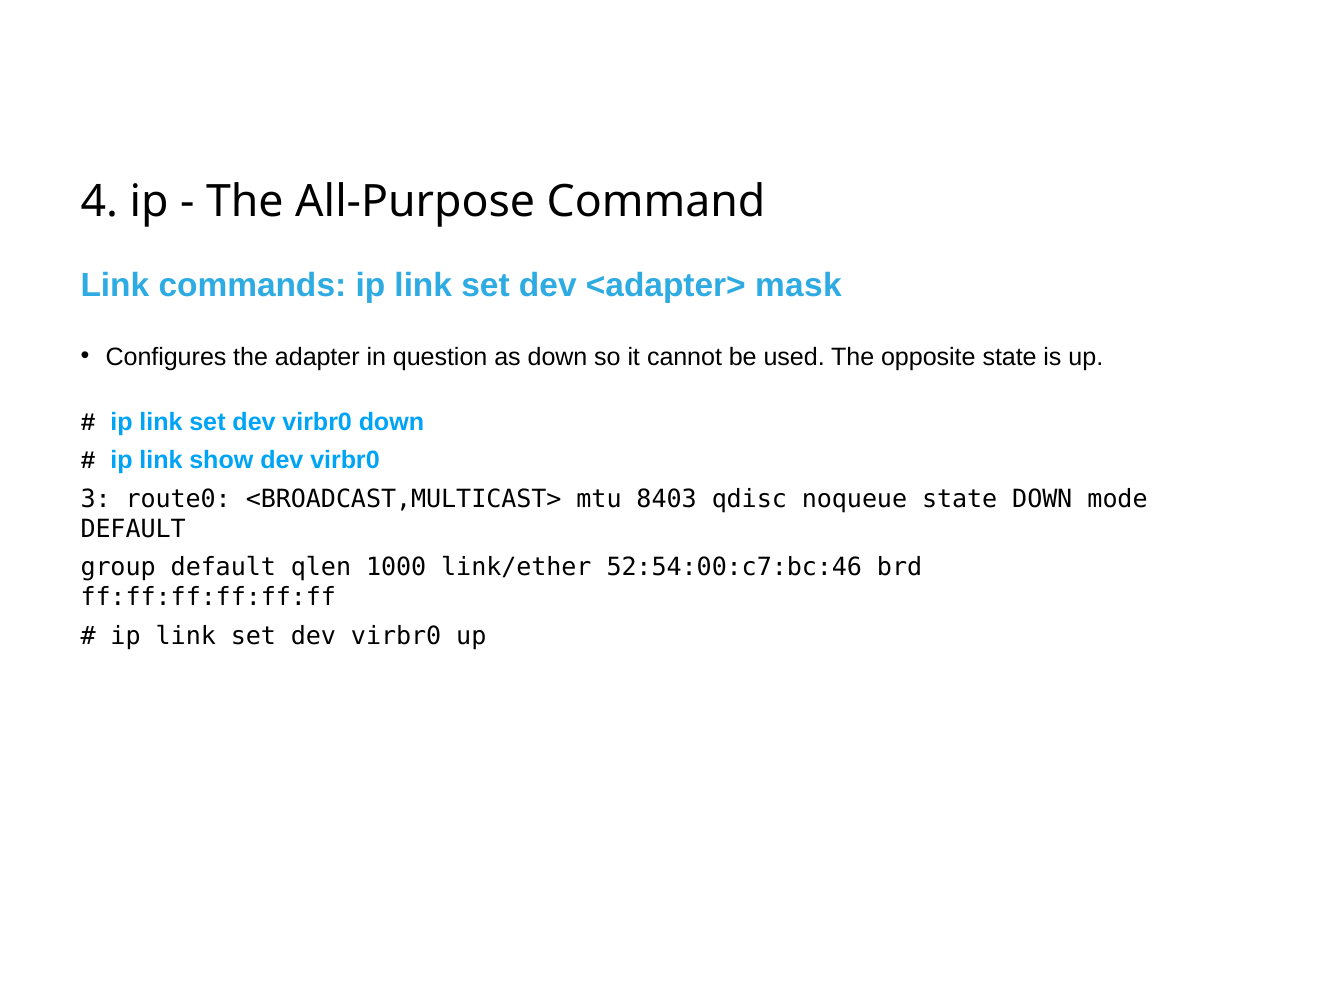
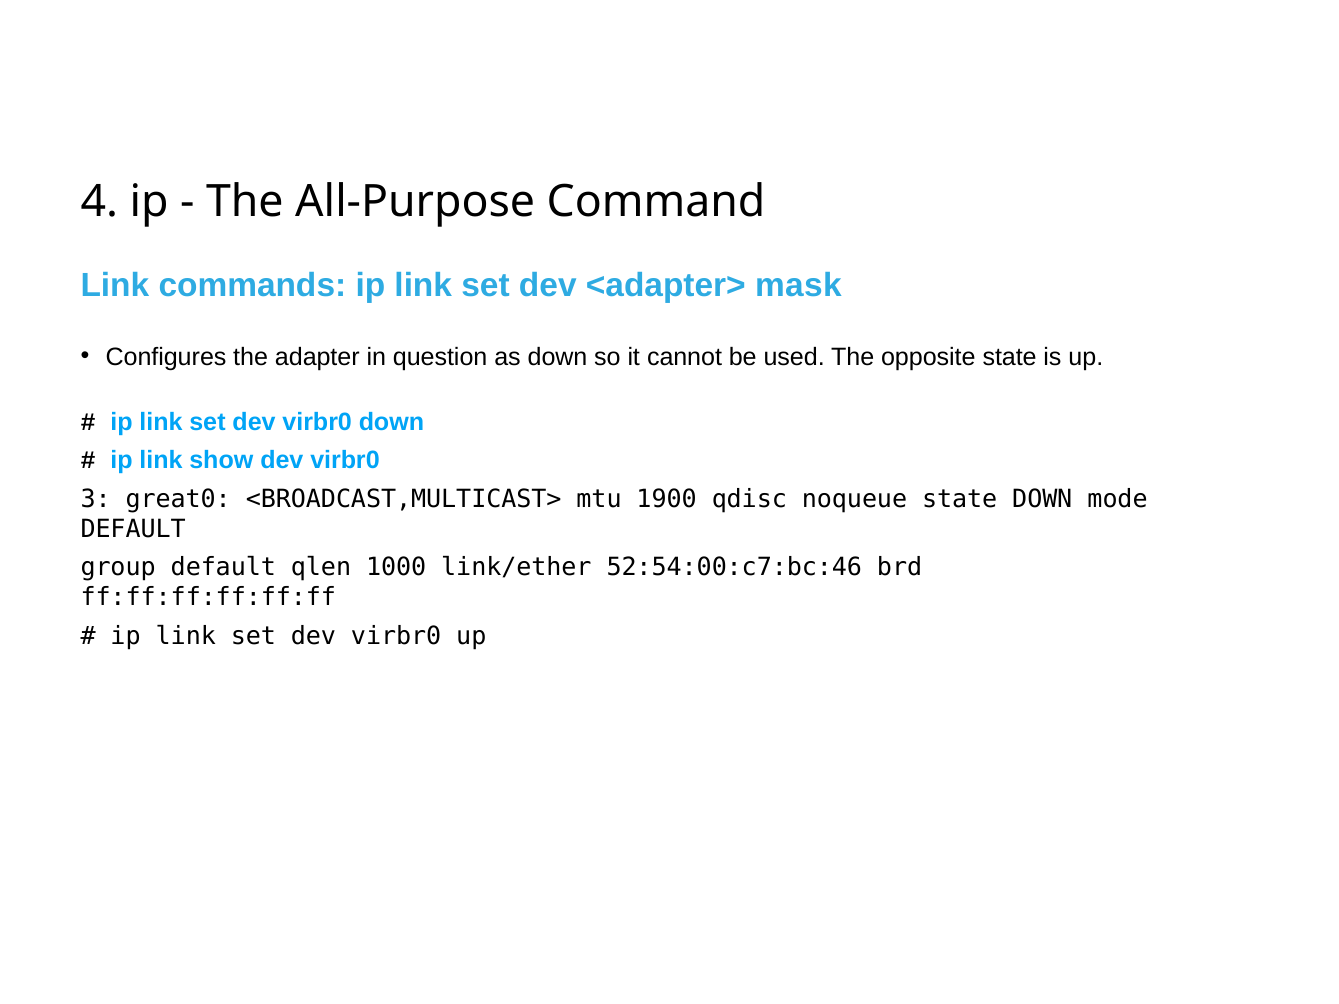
route0: route0 -> great0
8403: 8403 -> 1900
